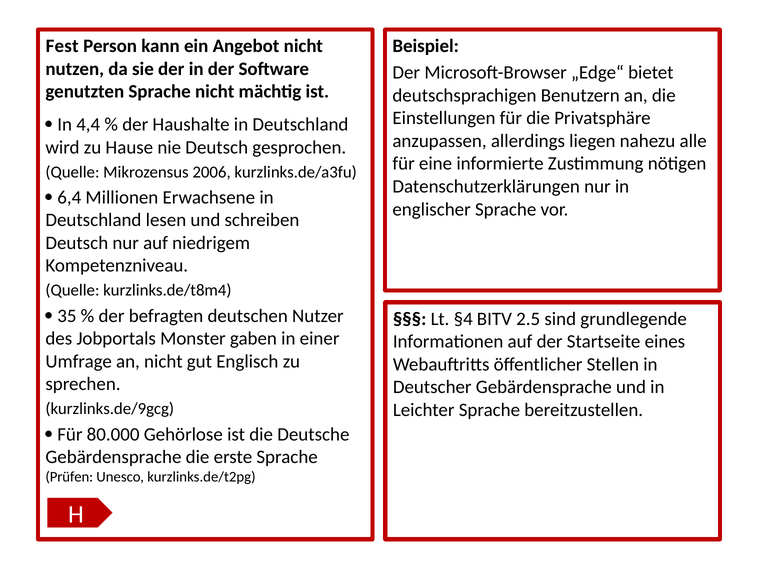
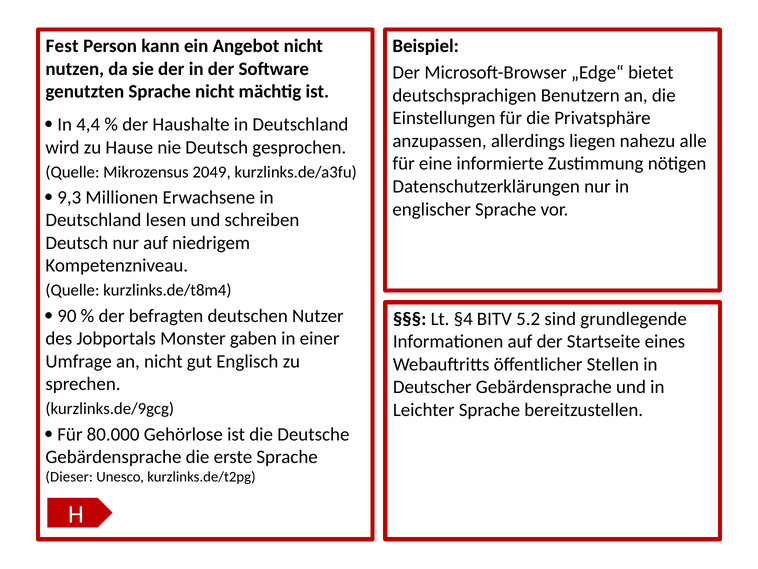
2006: 2006 -> 2049
6,4: 6,4 -> 9,3
35: 35 -> 90
2.5: 2.5 -> 5.2
Prüfen: Prüfen -> Dieser
